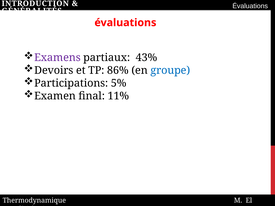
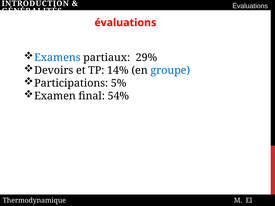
Examens colour: purple -> blue
43%: 43% -> 29%
86%: 86% -> 14%
11%: 11% -> 54%
